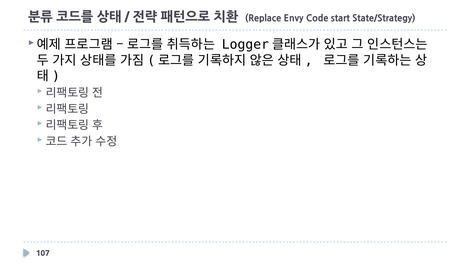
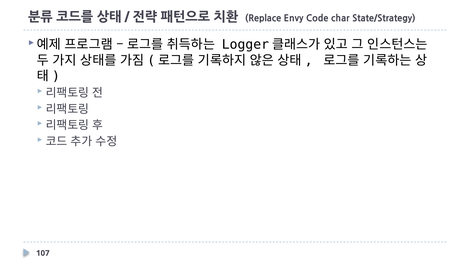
start: start -> char
